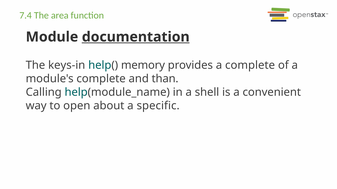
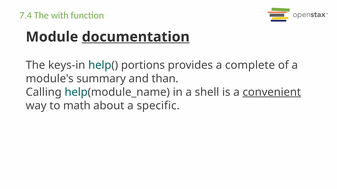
area: area -> with
memory: memory -> portions
module's complete: complete -> summary
convenient underline: none -> present
open: open -> math
